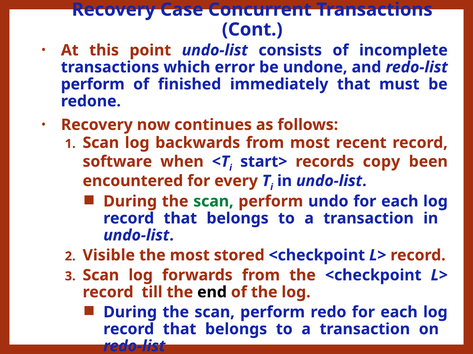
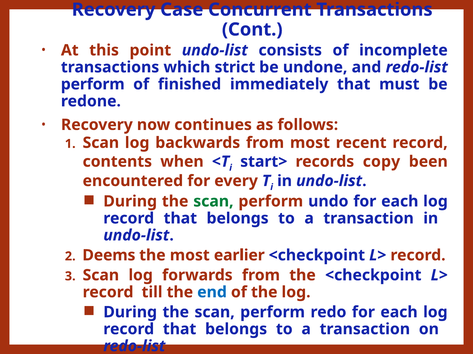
error: error -> strict
software: software -> contents
Visible: Visible -> Deems
stored: stored -> earlier
end colour: black -> blue
